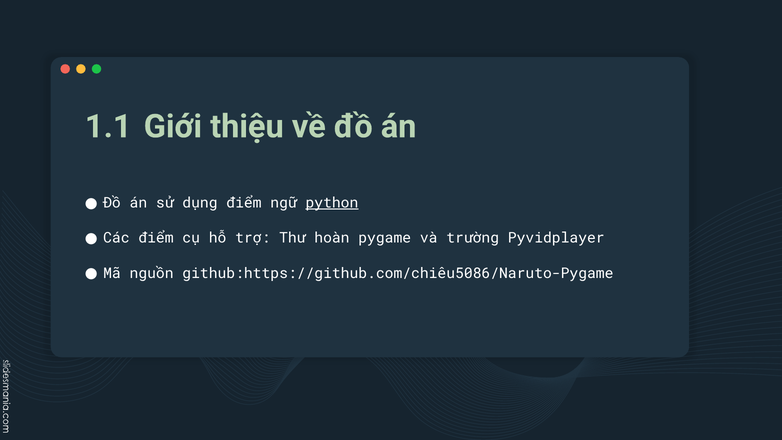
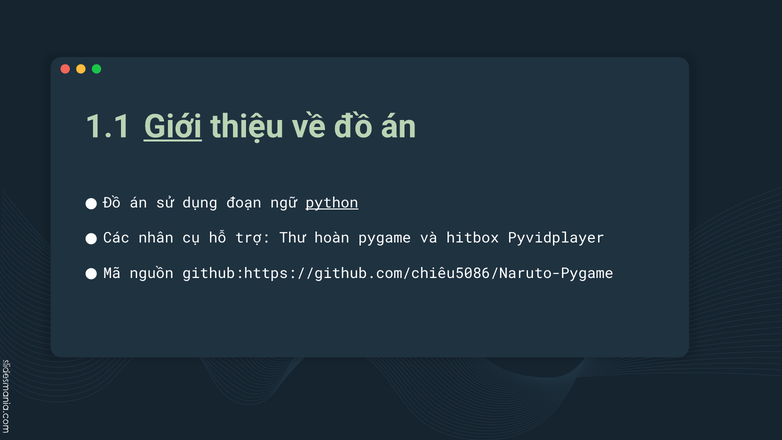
Giới underline: none -> present
dụng điểm: điểm -> đoạn
Các điểm: điểm -> nhân
trường: trường -> hitbox
